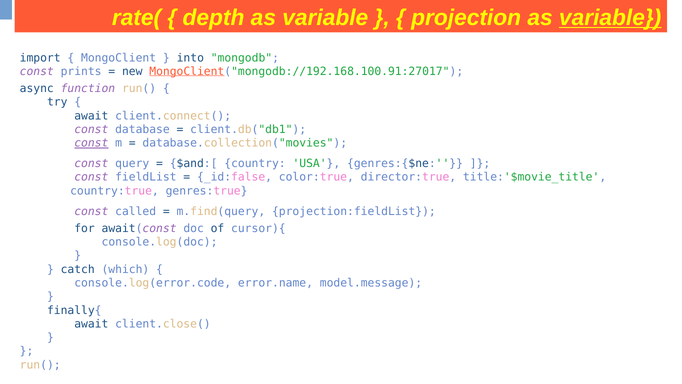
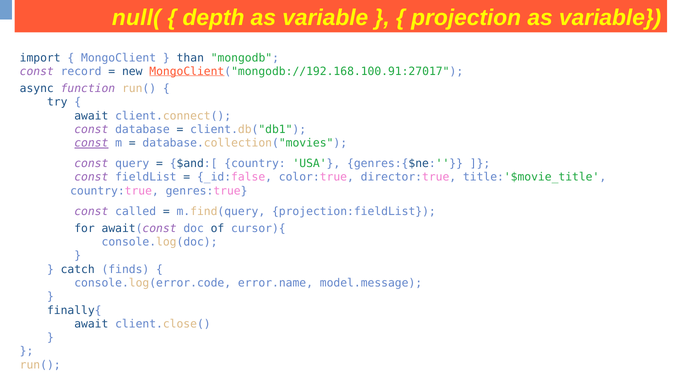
rate(: rate( -> null(
variable at (610, 18) underline: present -> none
into: into -> than
prints: prints -> record
which: which -> finds
